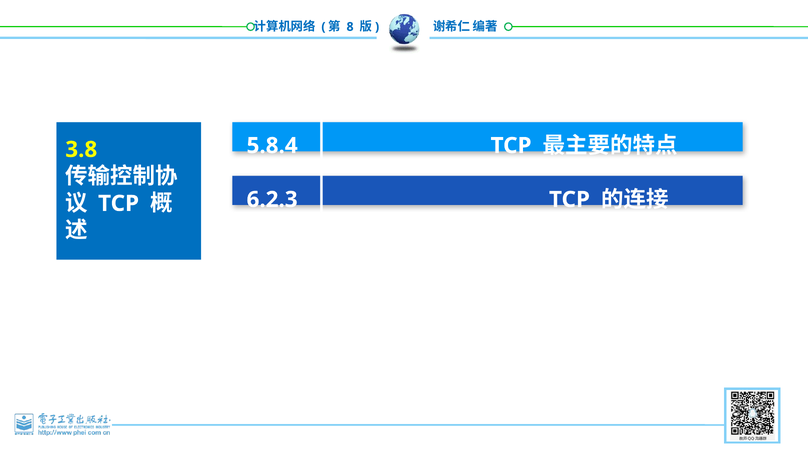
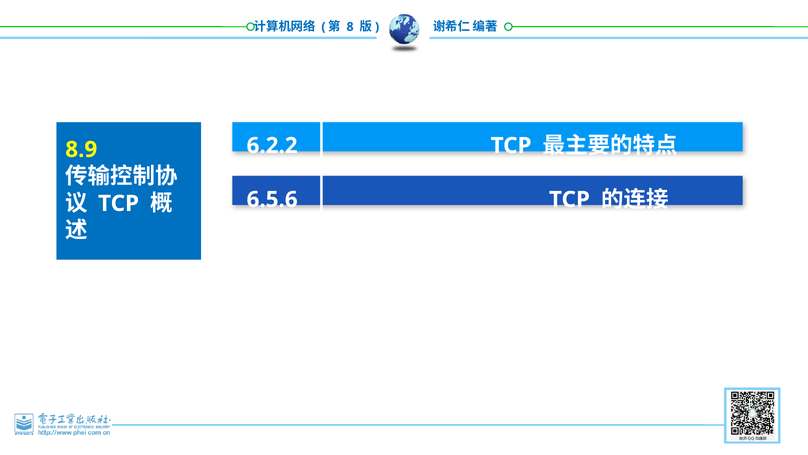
5.8.4: 5.8.4 -> 6.2.2
3.8: 3.8 -> 8.9
6.2.3: 6.2.3 -> 6.5.6
